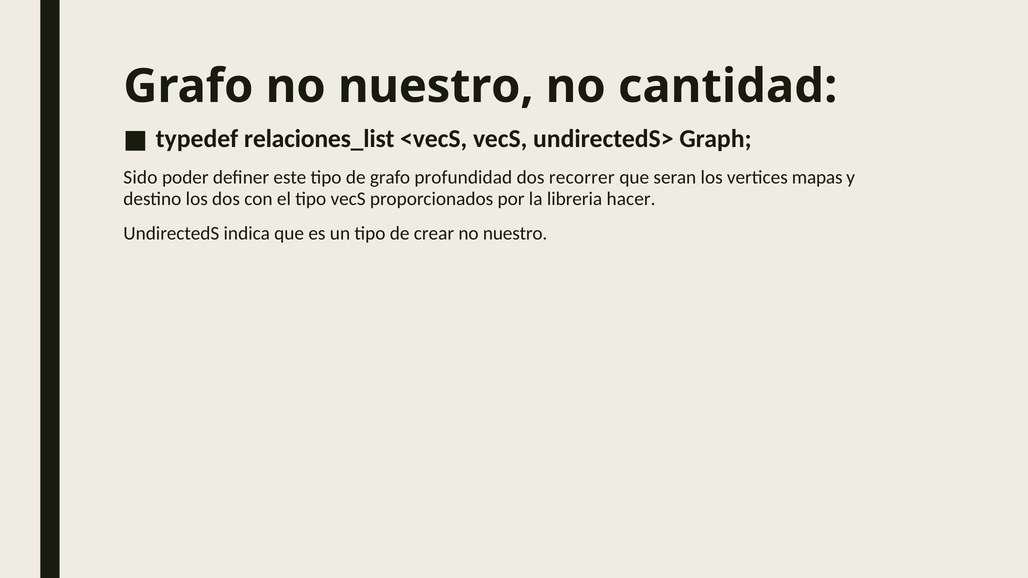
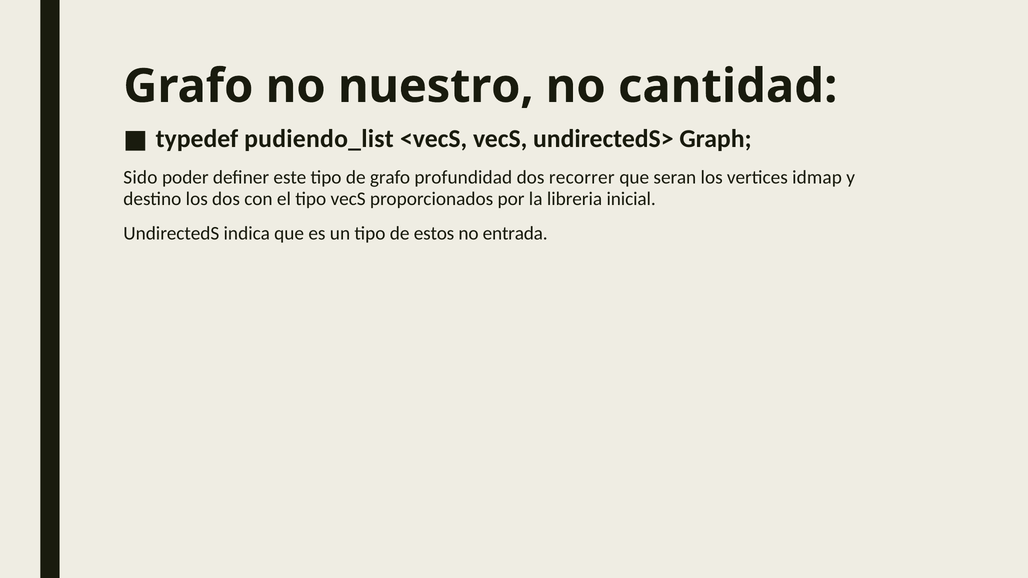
relaciones_list: relaciones_list -> pudiendo_list
mapas: mapas -> idmap
hacer: hacer -> inicial
crear: crear -> estos
nuestro at (515, 234): nuestro -> entrada
